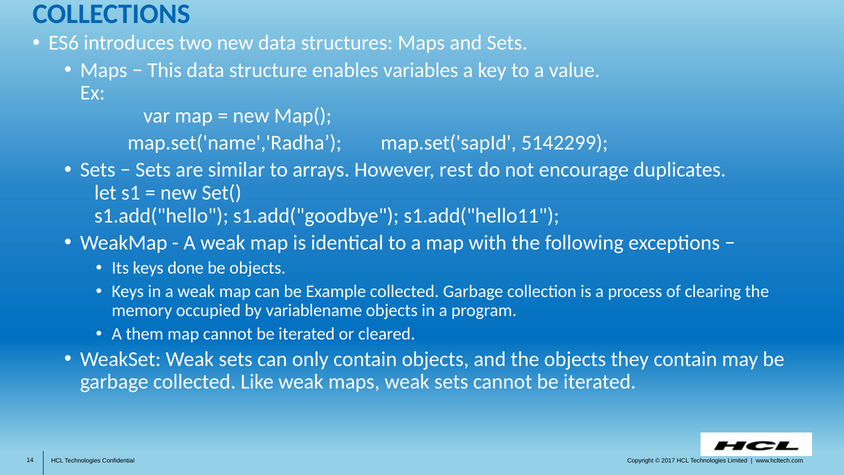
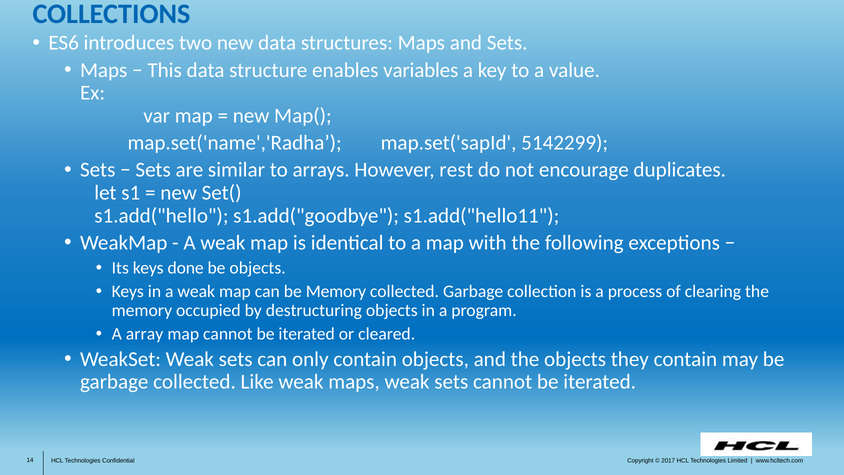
be Example: Example -> Memory
variablename: variablename -> destructuring
them: them -> array
